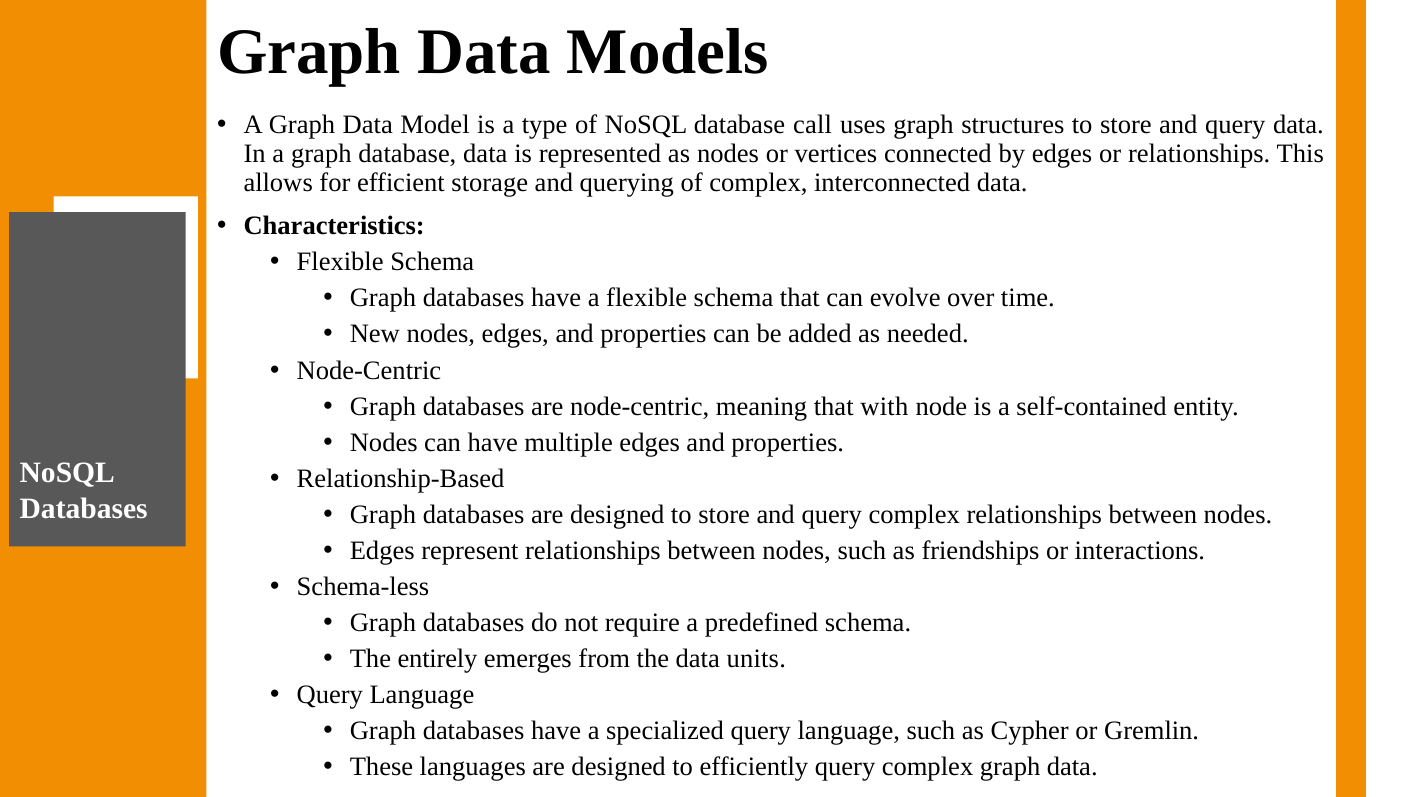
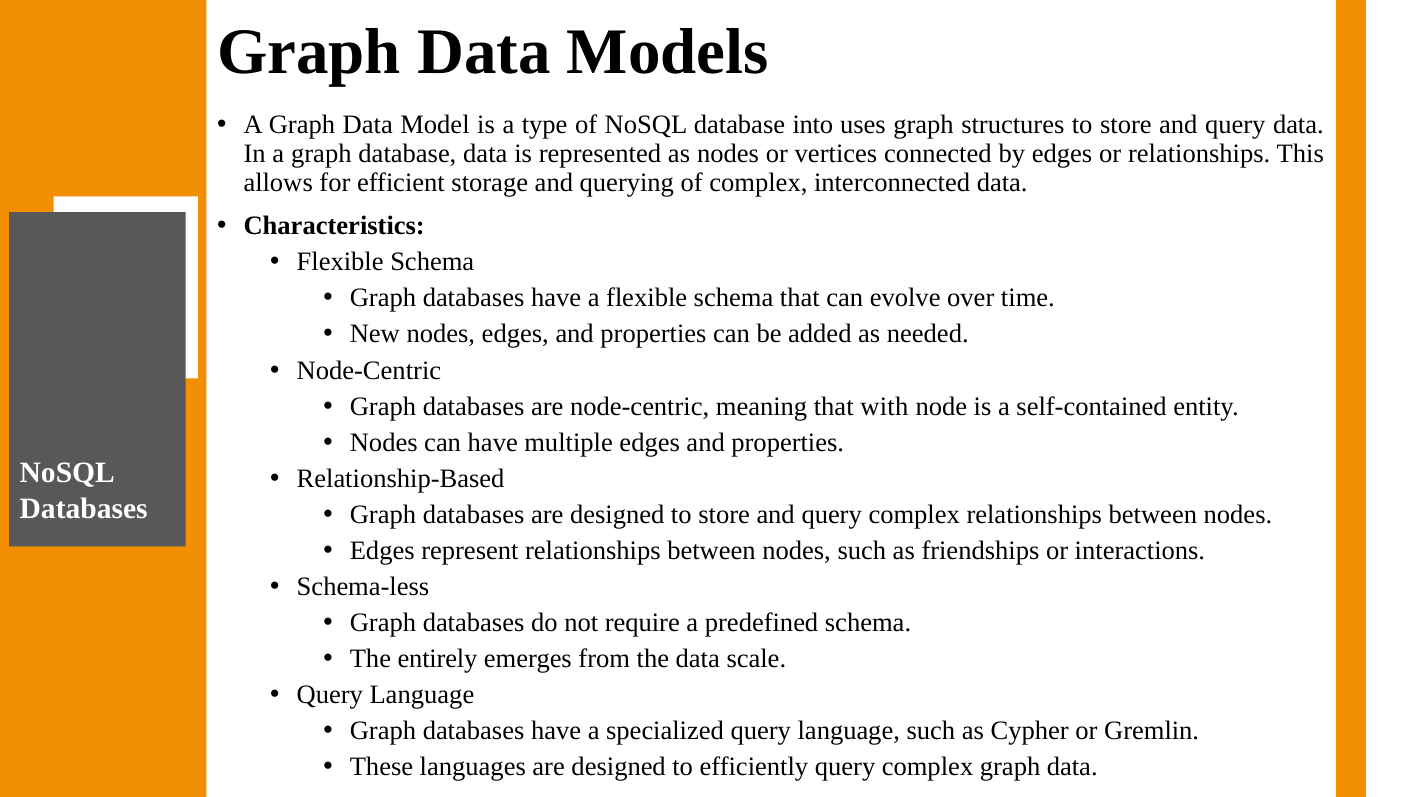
call: call -> into
units: units -> scale
